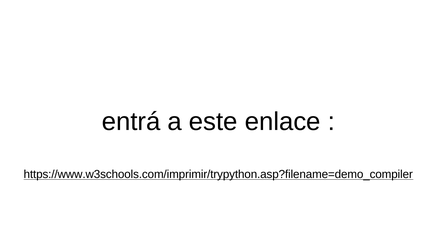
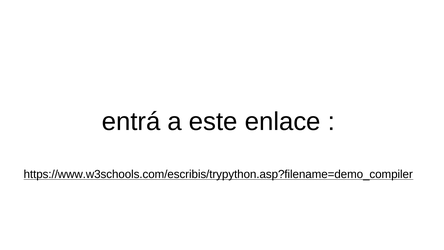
https://www.w3schools.com/imprimir/trypython.asp?filename=demo_compiler: https://www.w3schools.com/imprimir/trypython.asp?filename=demo_compiler -> https://www.w3schools.com/escribis/trypython.asp?filename=demo_compiler
